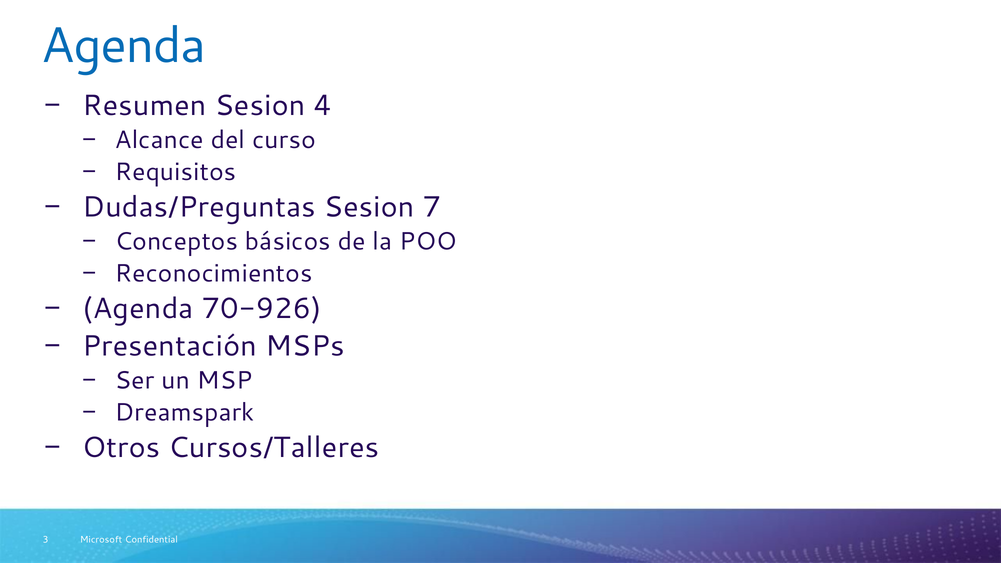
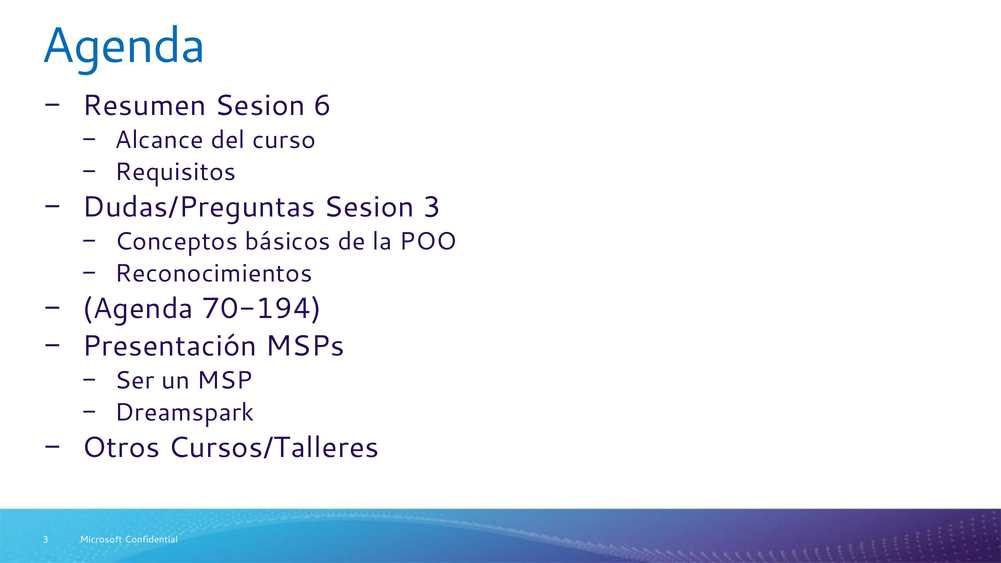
4: 4 -> 6
Sesion 7: 7 -> 3
70-926: 70-926 -> 70-194
